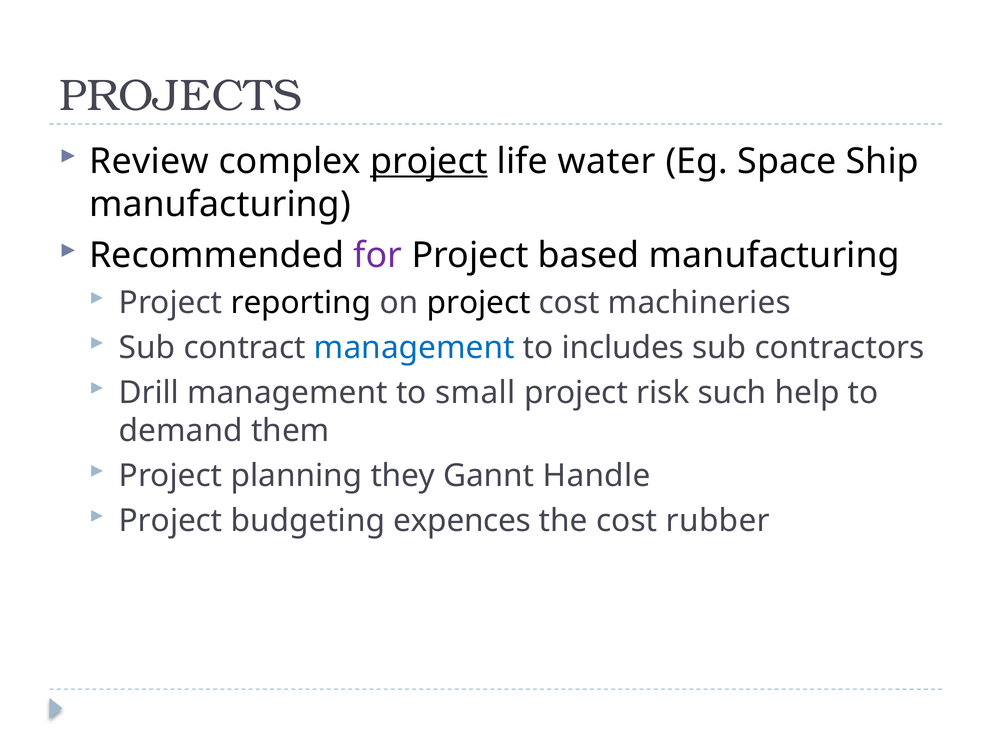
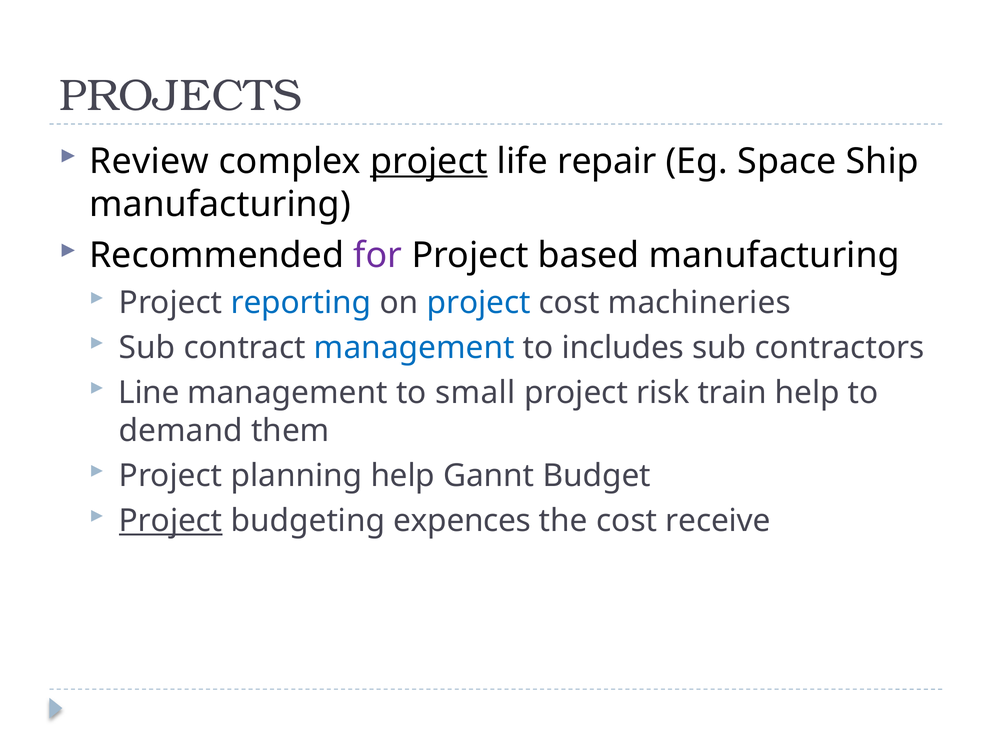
water: water -> repair
reporting colour: black -> blue
project at (479, 303) colour: black -> blue
Drill: Drill -> Line
such: such -> train
planning they: they -> help
Handle: Handle -> Budget
Project at (171, 521) underline: none -> present
rubber: rubber -> receive
